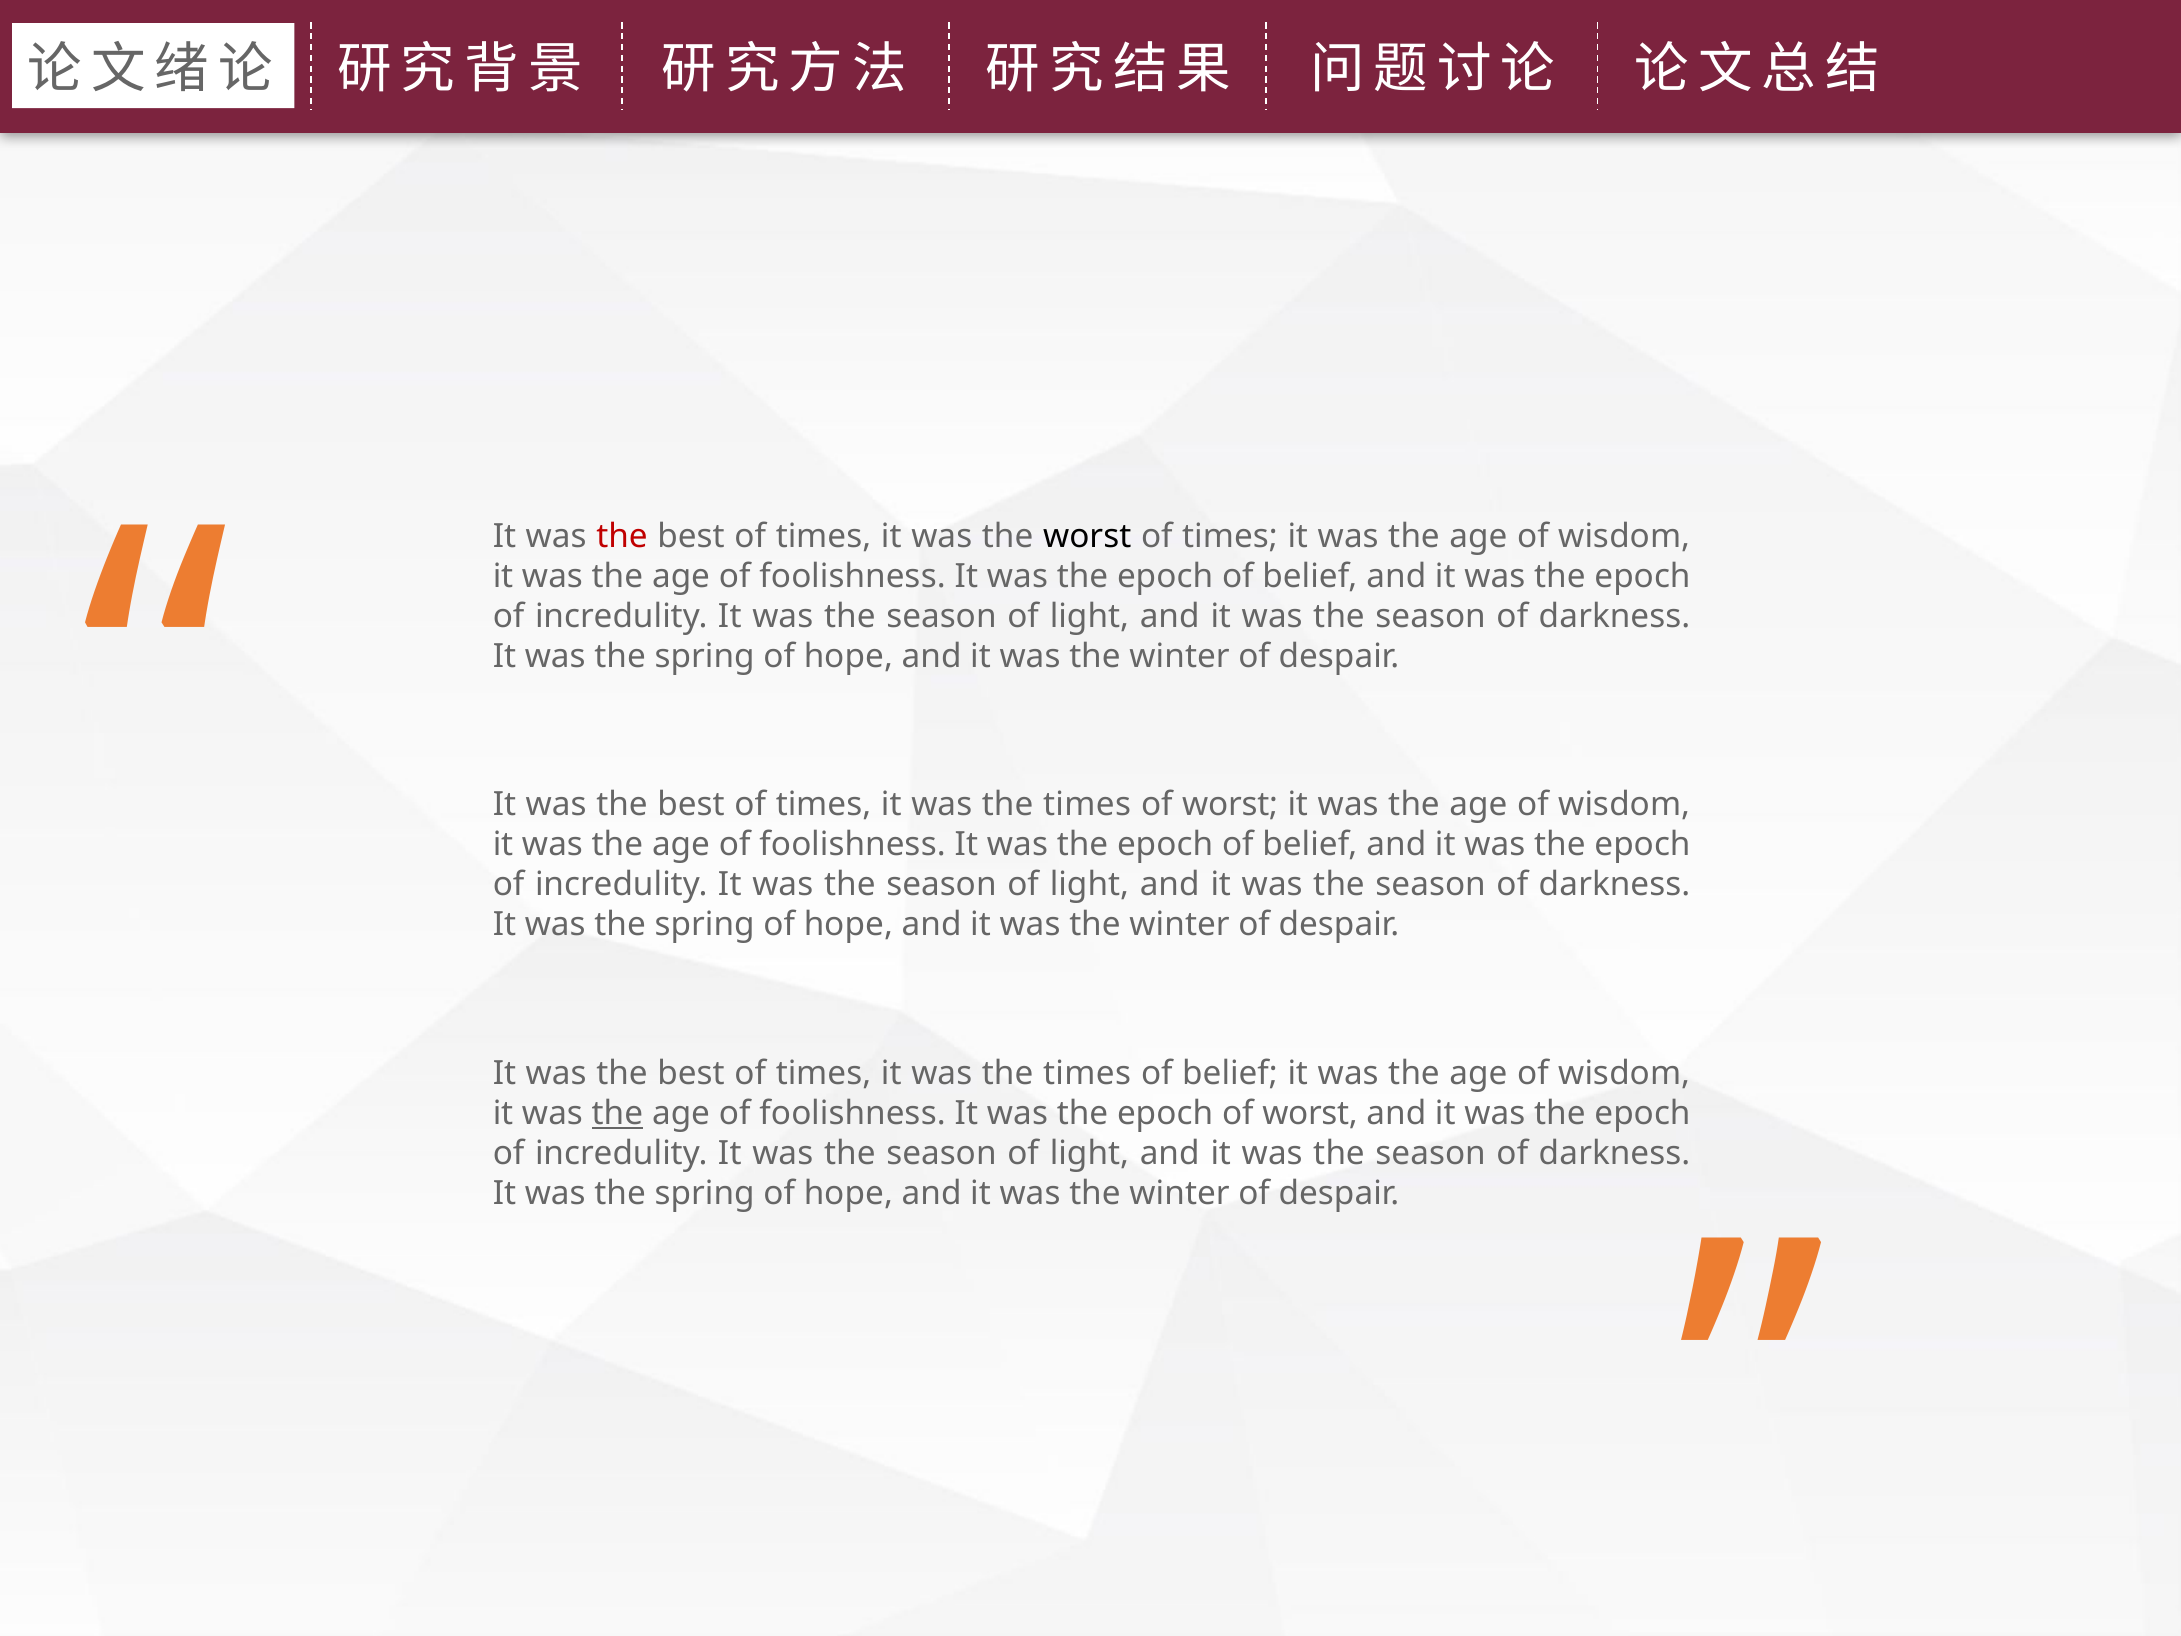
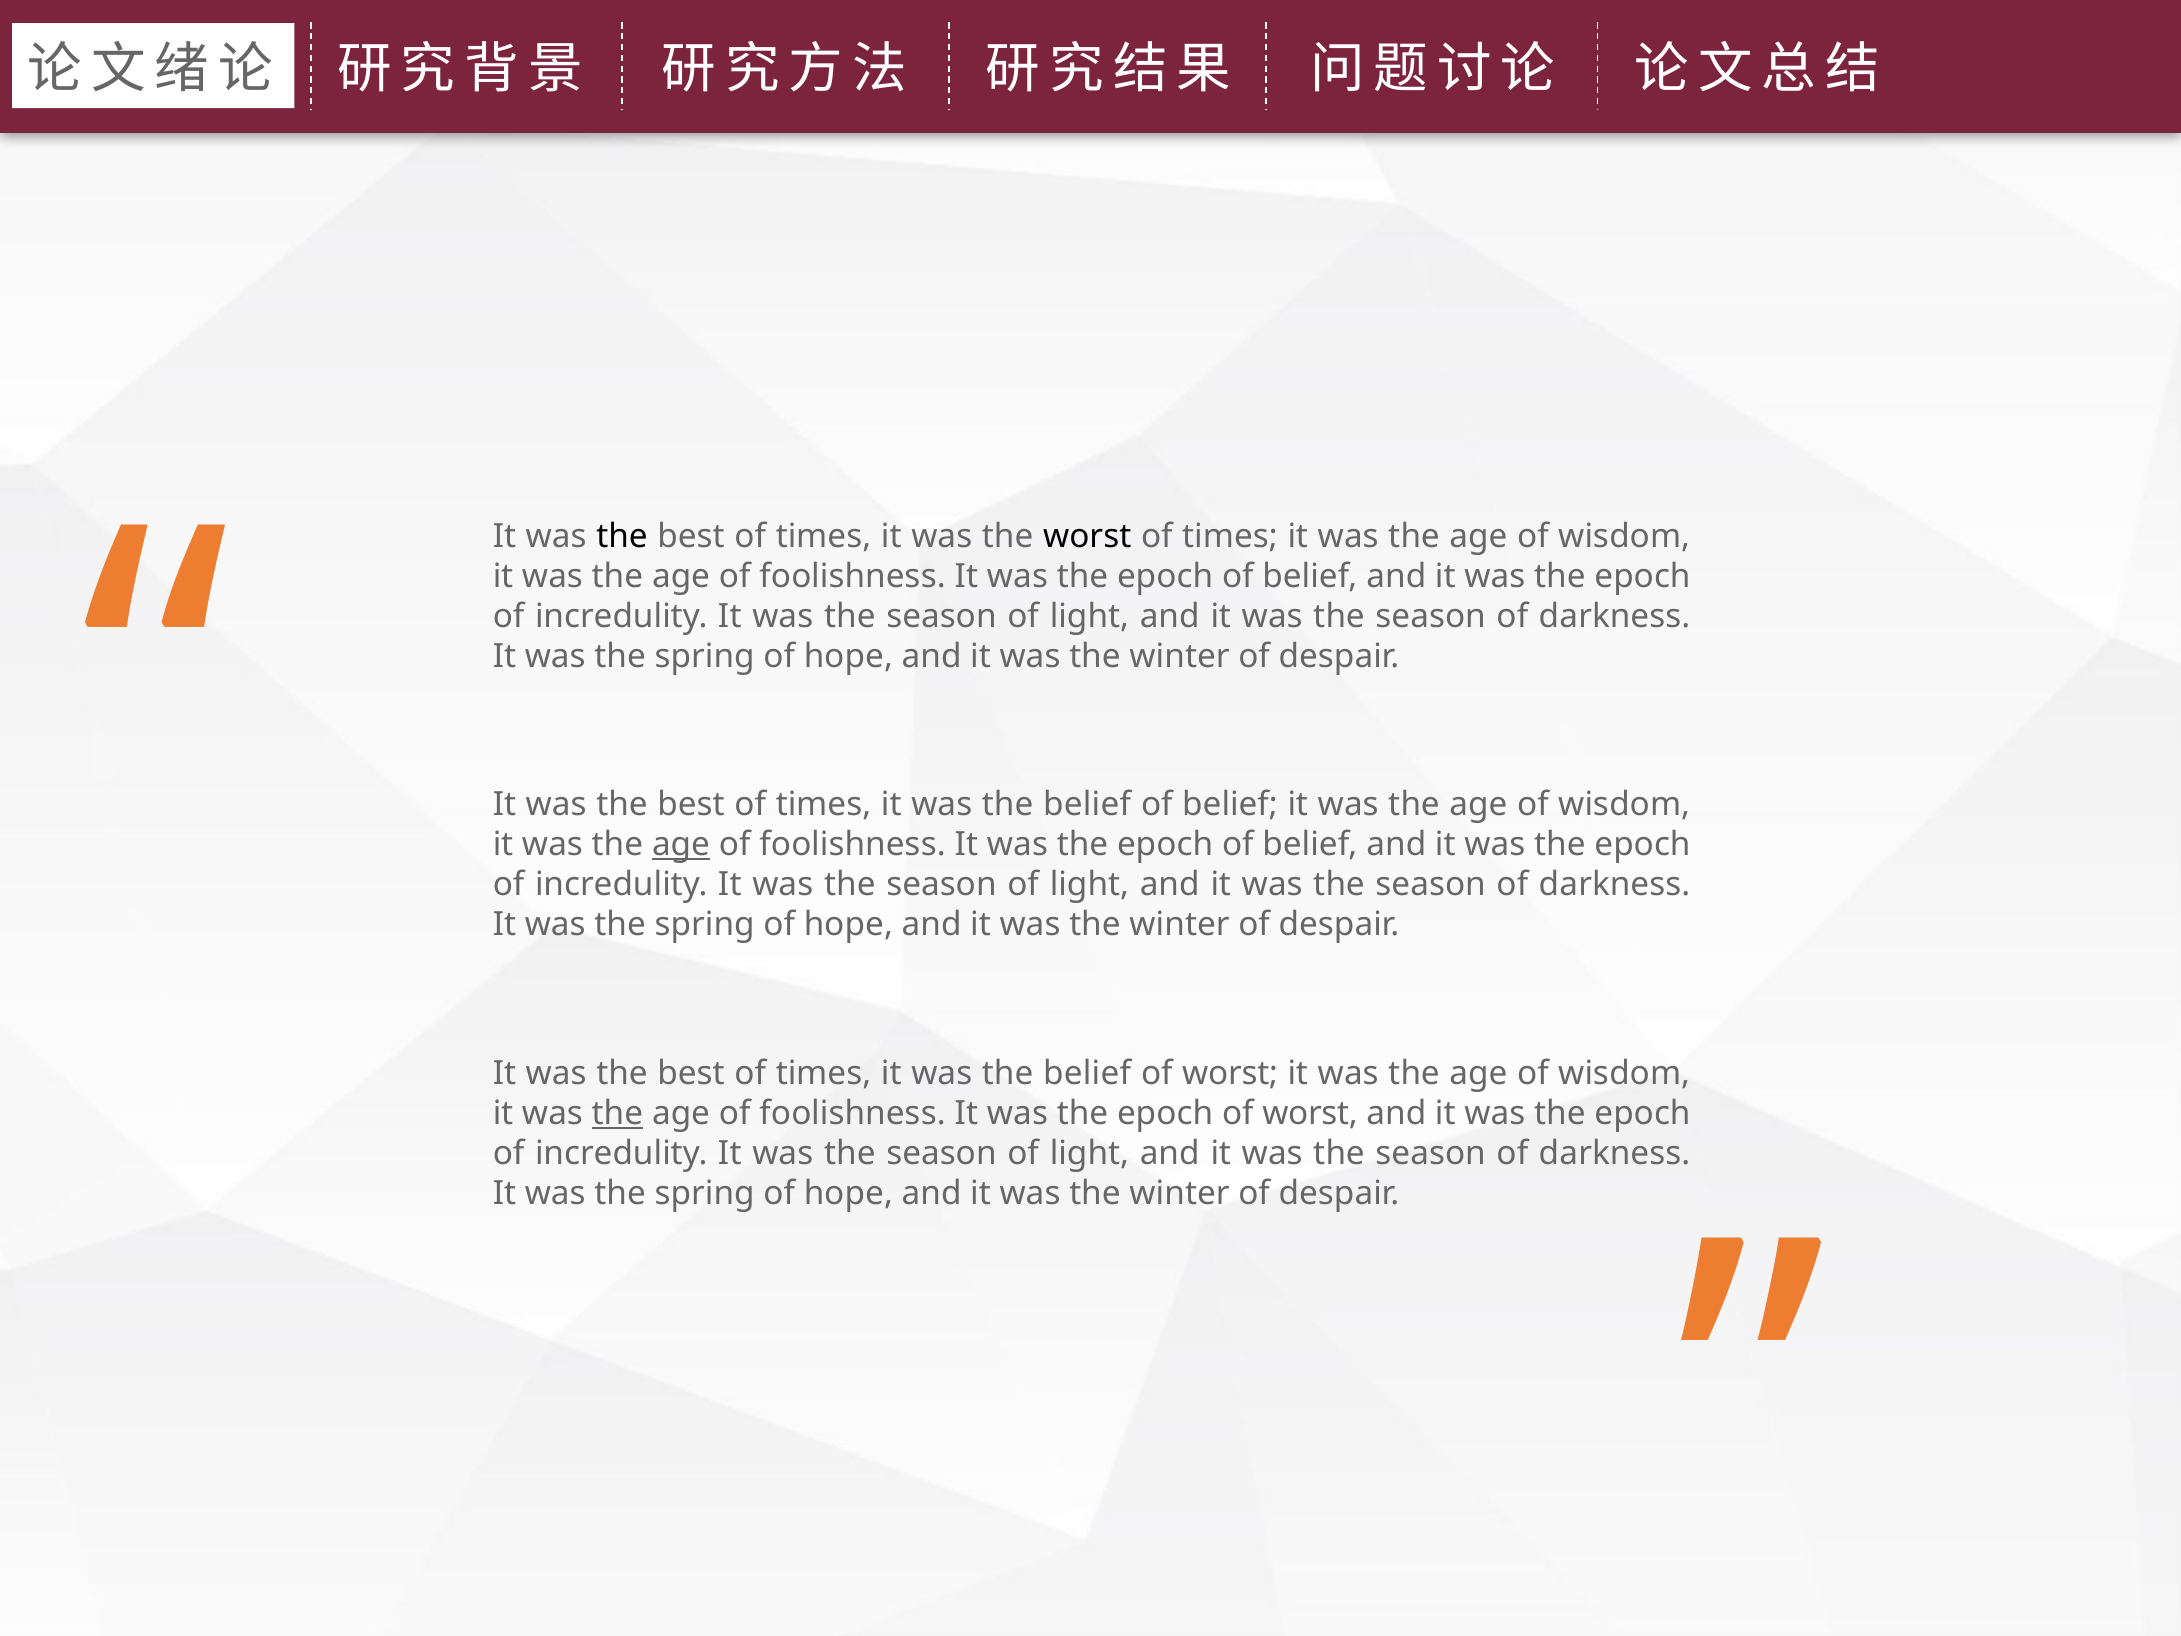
the at (622, 536) colour: red -> black
times at (1087, 805): times -> belief
worst at (1230, 805): worst -> belief
age at (681, 845) underline: none -> present
times at (1087, 1074): times -> belief
belief at (1230, 1074): belief -> worst
